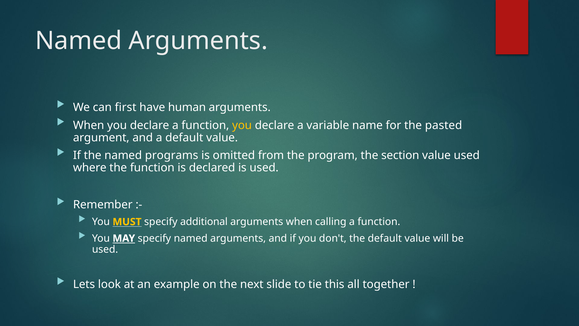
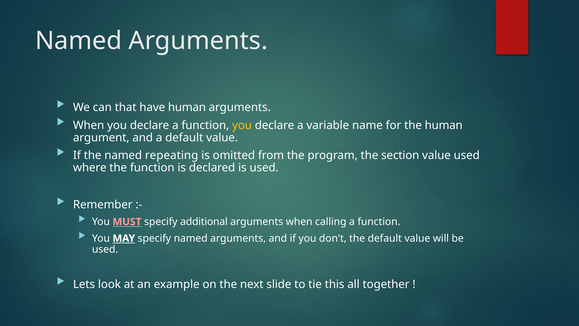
first: first -> that
the pasted: pasted -> human
programs: programs -> repeating
MUST colour: yellow -> pink
